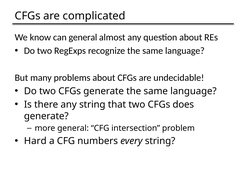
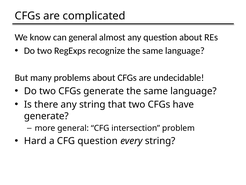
does: does -> have
CFG numbers: numbers -> question
